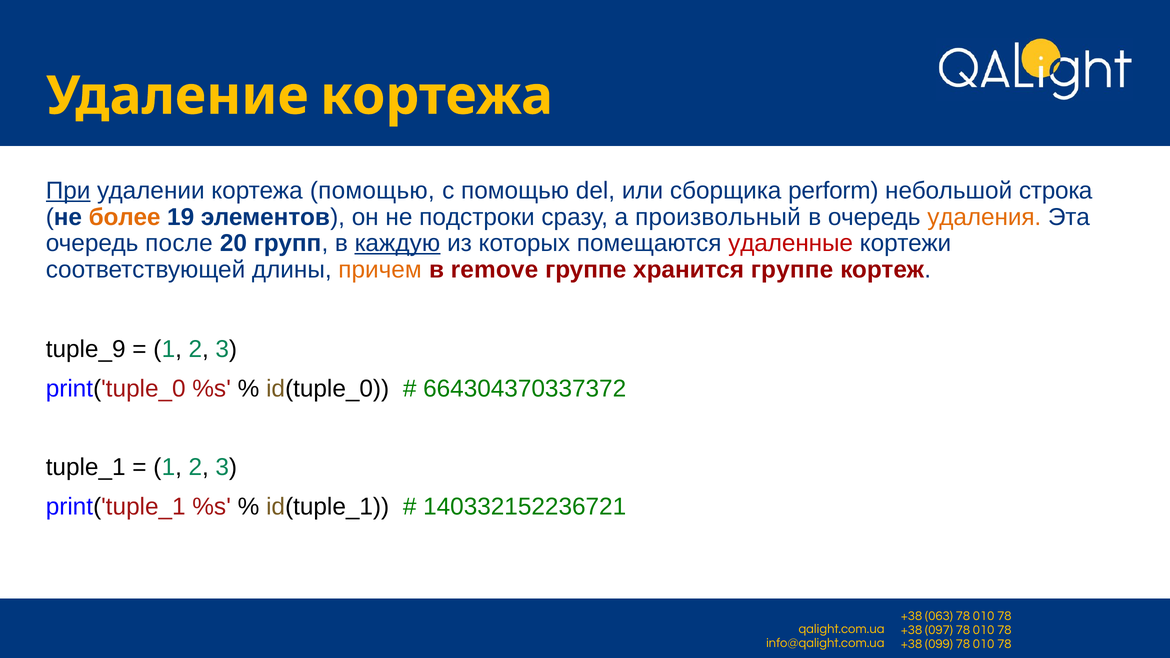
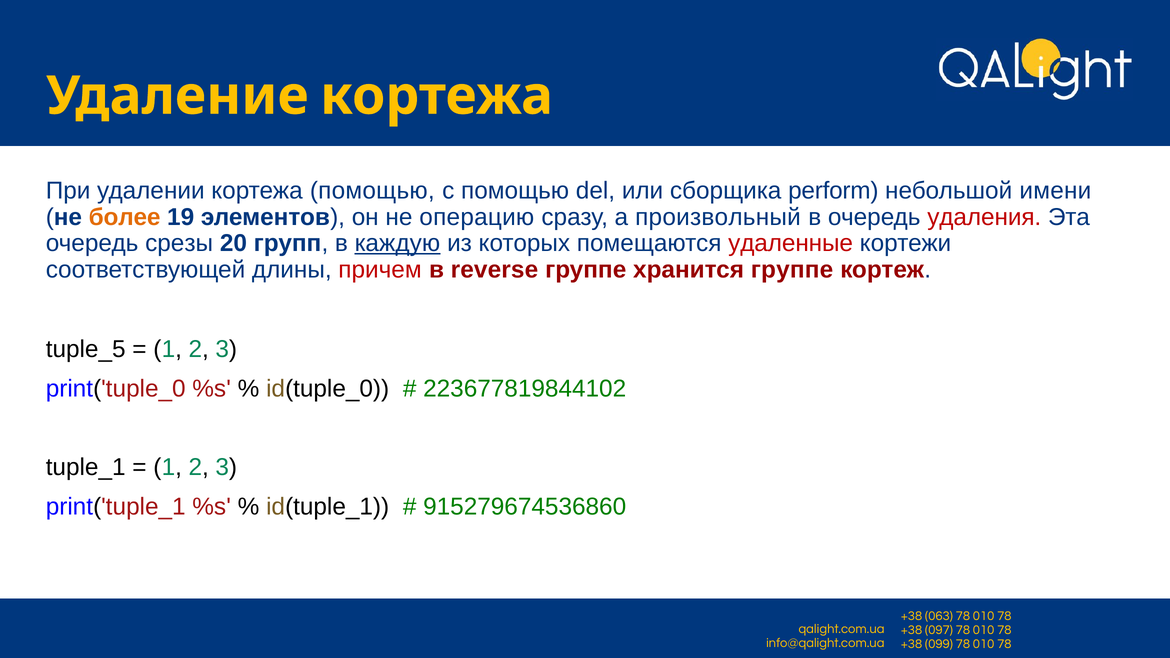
При underline: present -> none
строка: строка -> имени
подстроки: подстроки -> операцию
удаления colour: orange -> red
после: после -> срезы
причем colour: orange -> red
remove: remove -> reverse
tuple_9: tuple_9 -> tuple_5
664304370337372: 664304370337372 -> 223677819844102
140332152236721: 140332152236721 -> 915279674536860
